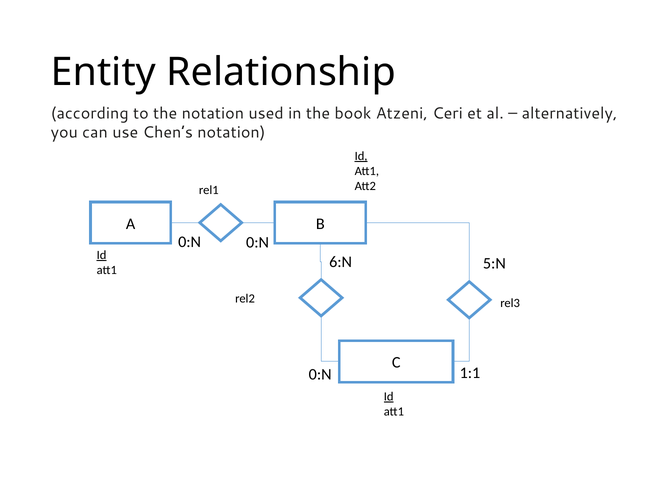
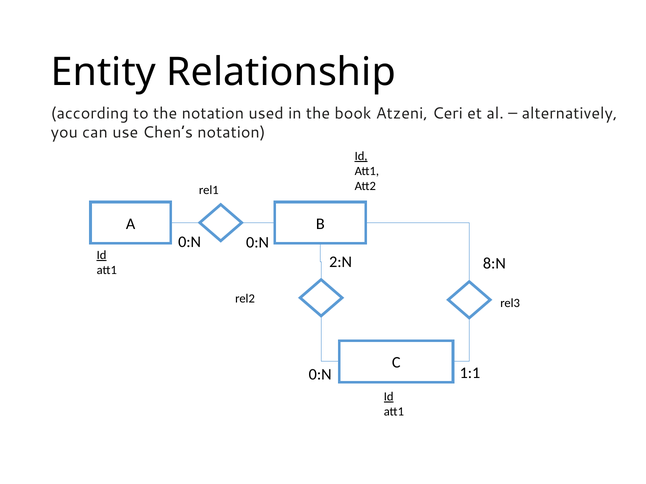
6:N: 6:N -> 2:N
5:N: 5:N -> 8:N
